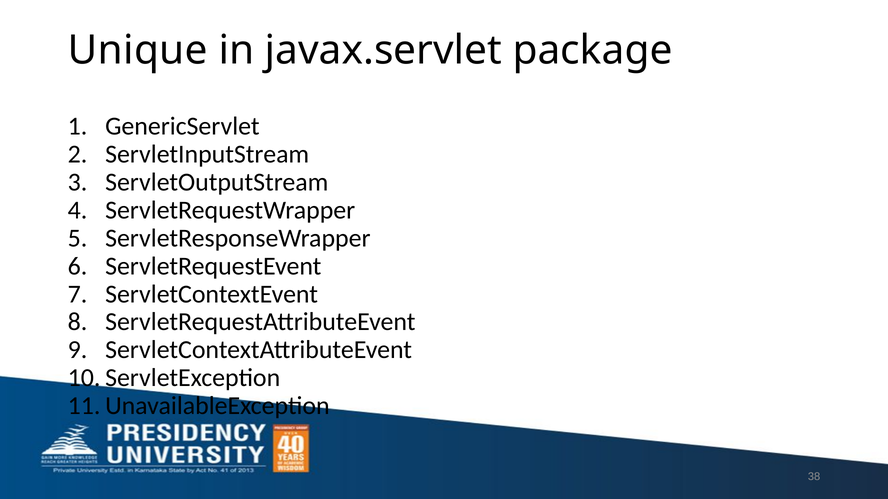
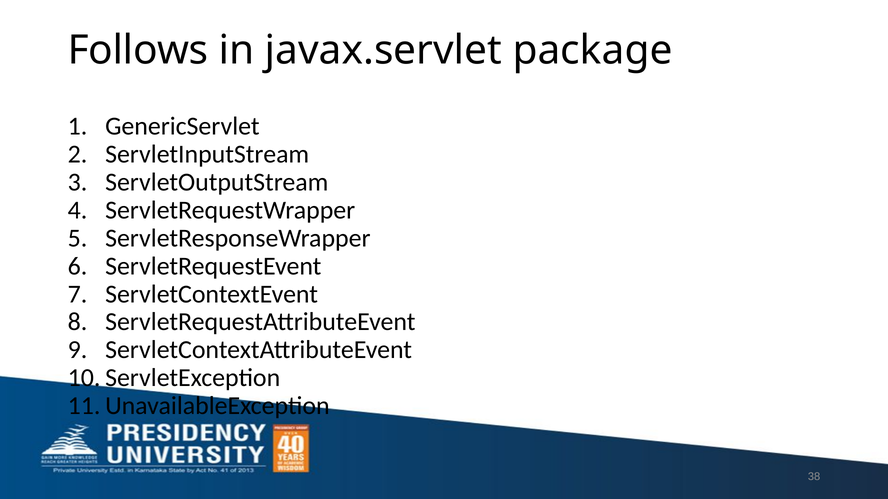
Unique: Unique -> Follows
